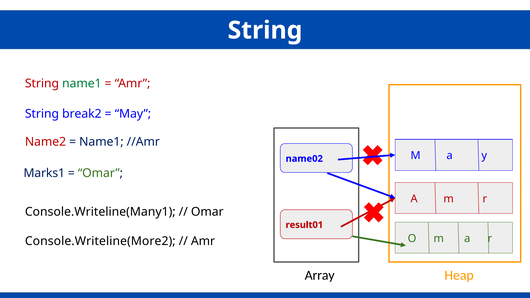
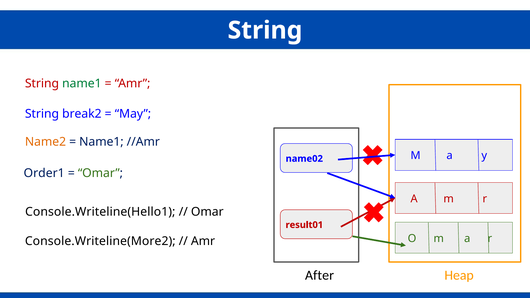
Name2 colour: red -> orange
Marks1: Marks1 -> Order1
Console.Writeline(Many1: Console.Writeline(Many1 -> Console.Writeline(Hello1
Array: Array -> After
